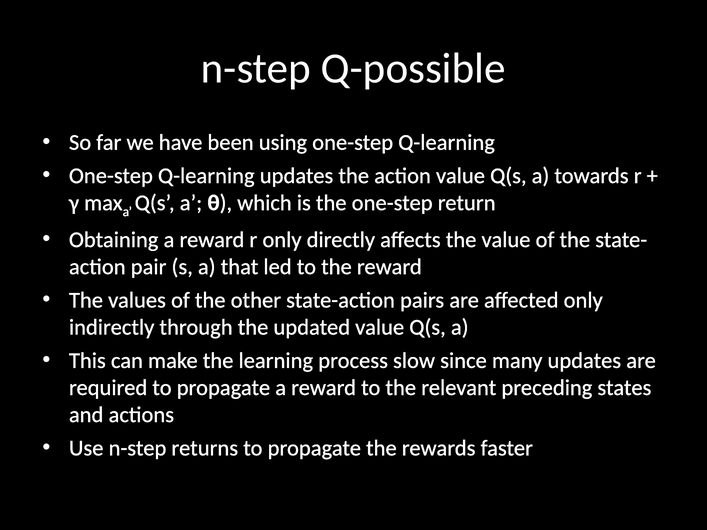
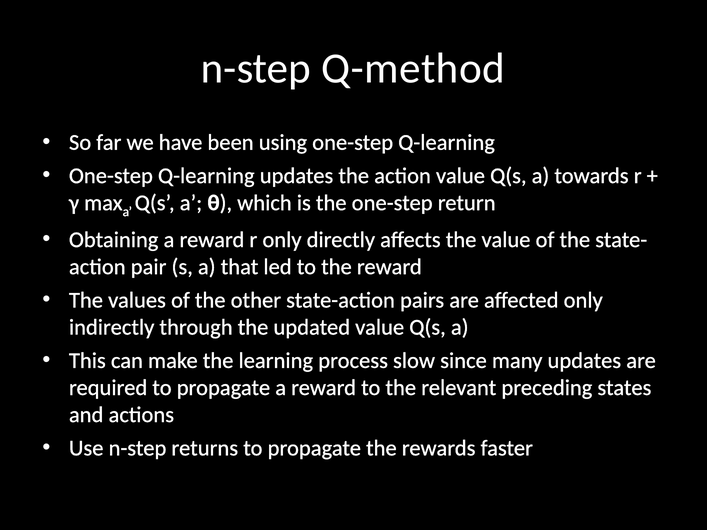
Q-possible: Q-possible -> Q-method
